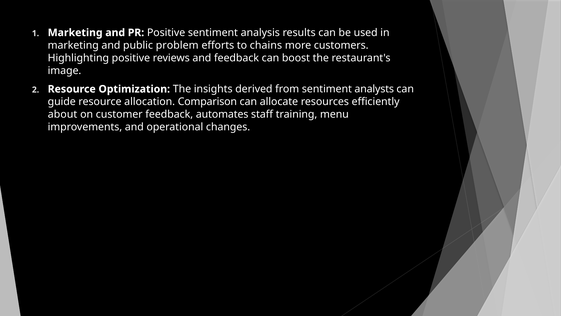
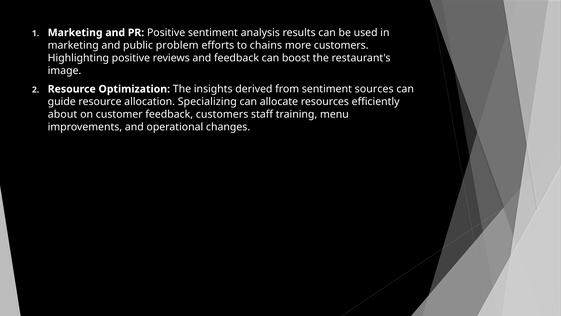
analysts: analysts -> sources
Comparison: Comparison -> Specializing
feedback automates: automates -> customers
